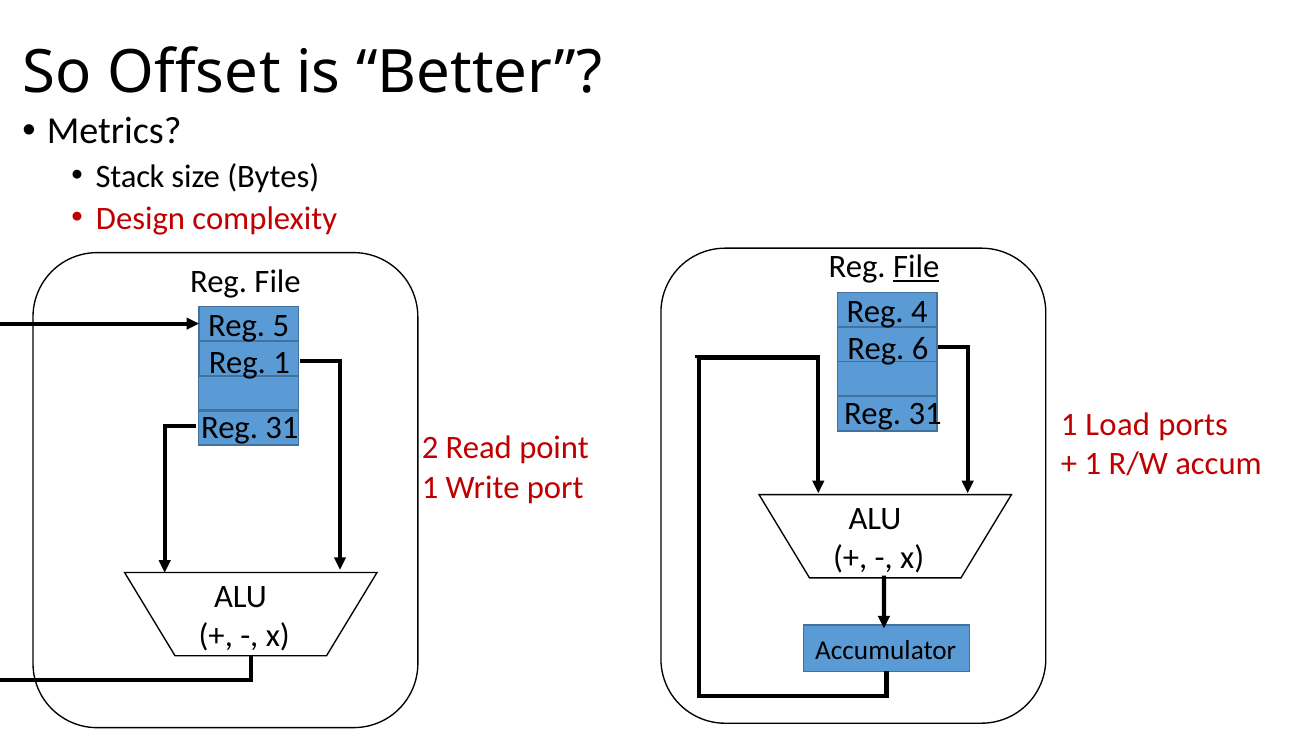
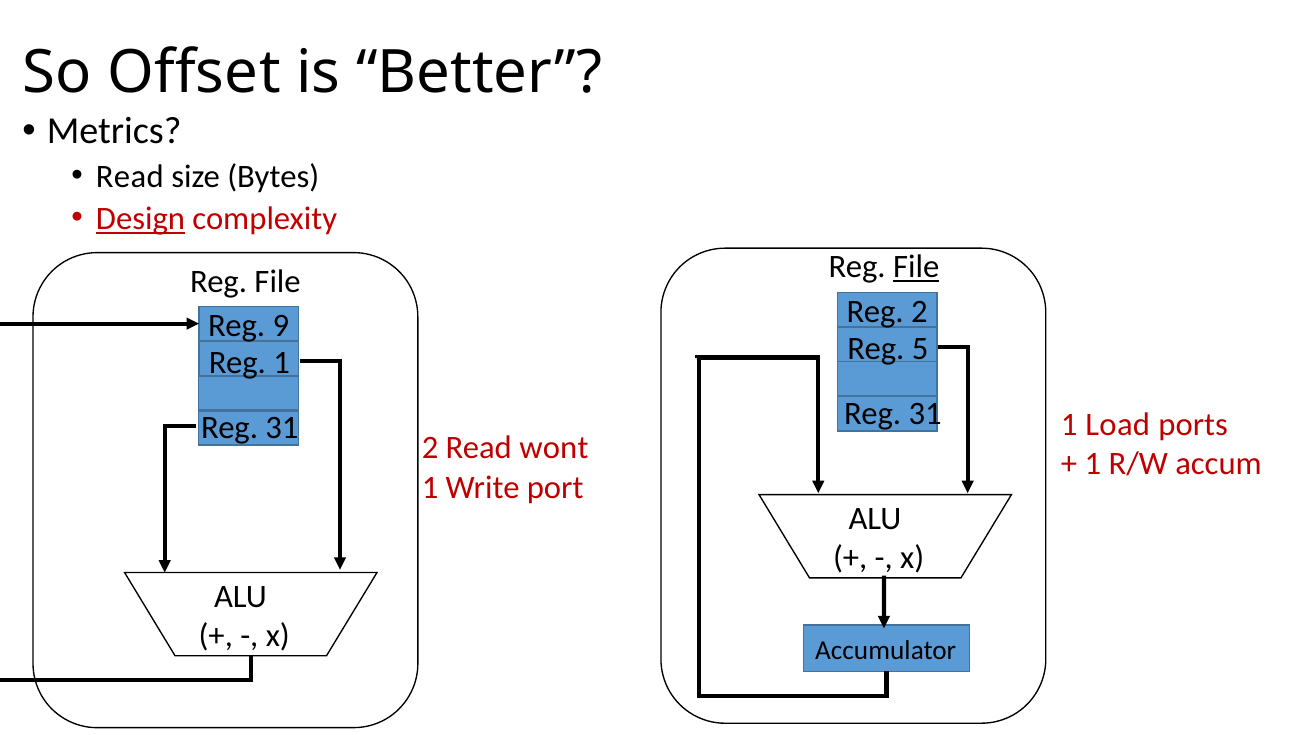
Stack at (130, 176): Stack -> Read
Design underline: none -> present
Reg 4: 4 -> 2
5: 5 -> 9
6: 6 -> 5
point: point -> wont
